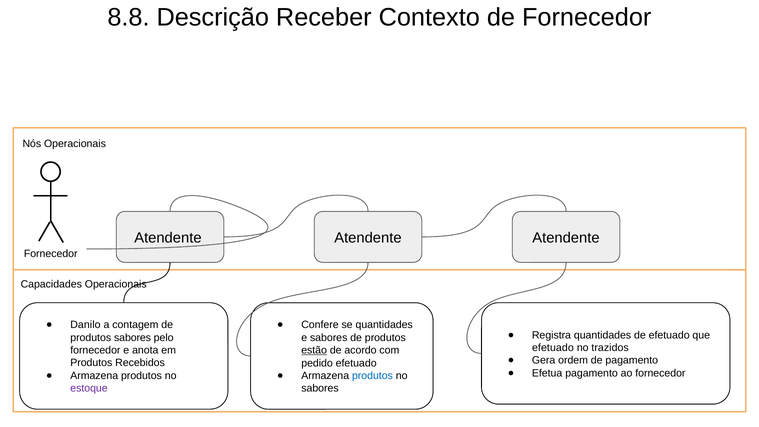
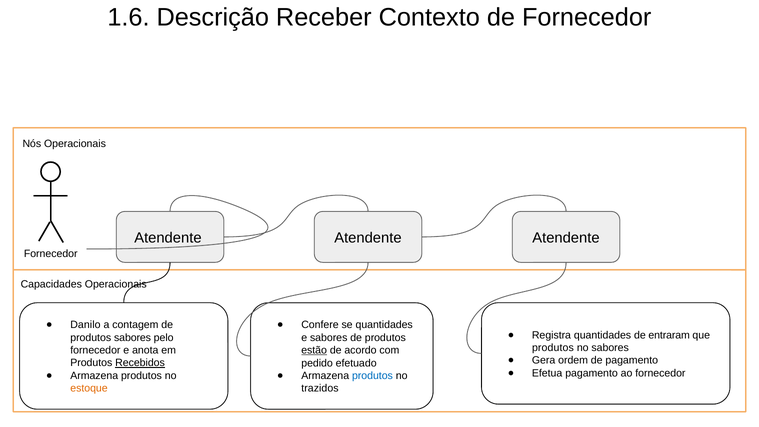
8.8: 8.8 -> 1.6
de efetuado: efetuado -> entraram
efetuado at (553, 348): efetuado -> produtos
no trazidos: trazidos -> sabores
Recebidos underline: none -> present
estoque colour: purple -> orange
sabores at (320, 388): sabores -> trazidos
